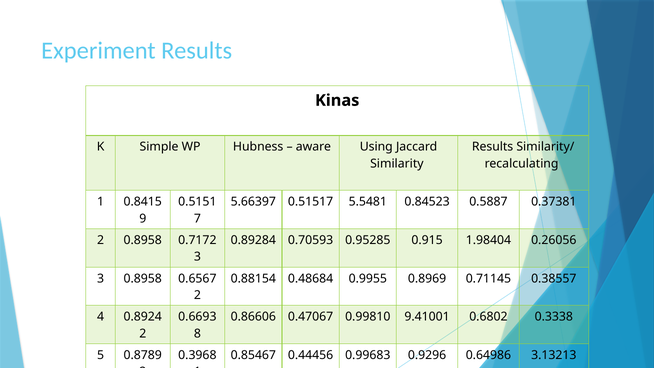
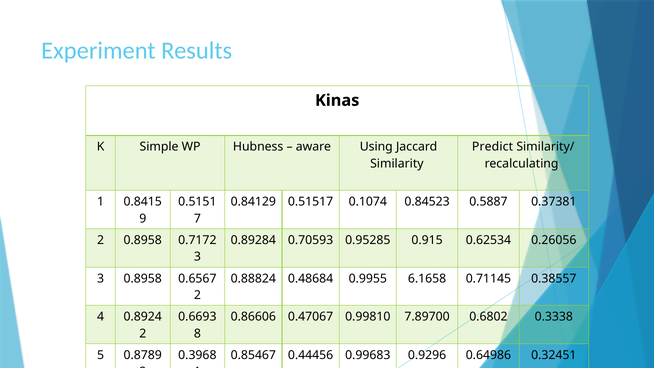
Results at (493, 147): Results -> Predict
5.66397: 5.66397 -> 0.84129
5.5481: 5.5481 -> 0.1074
1.98404: 1.98404 -> 0.62534
0.88154: 0.88154 -> 0.88824
0.8969: 0.8969 -> 6.1658
9.41001: 9.41001 -> 7.89700
3.13213: 3.13213 -> 0.32451
